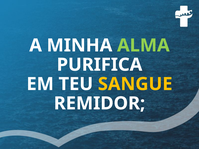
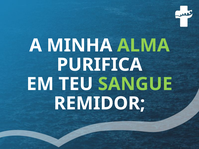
SANGUE colour: yellow -> light green
